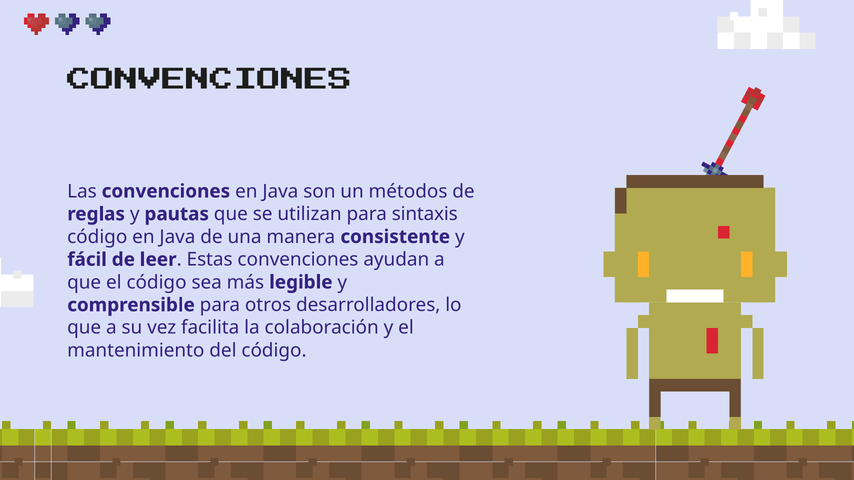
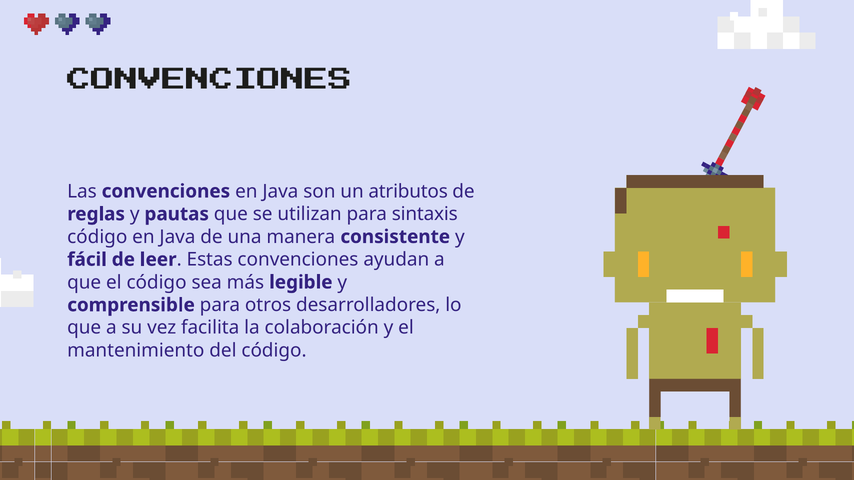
métodos: métodos -> atributos
